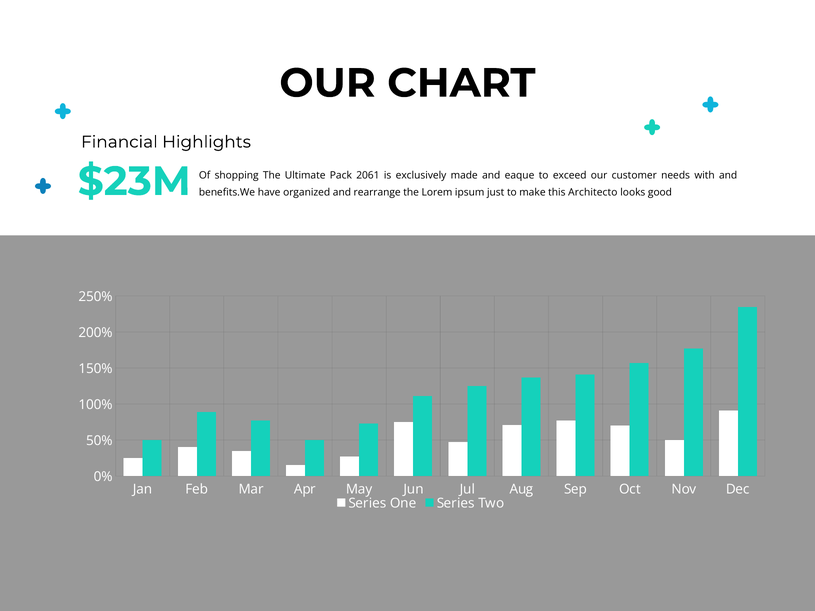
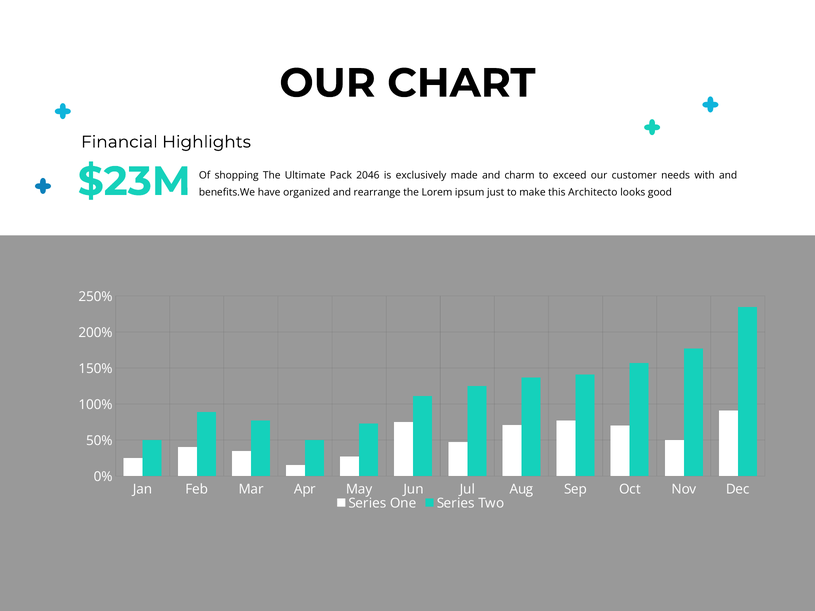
2061: 2061 -> 2046
eaque: eaque -> charm
